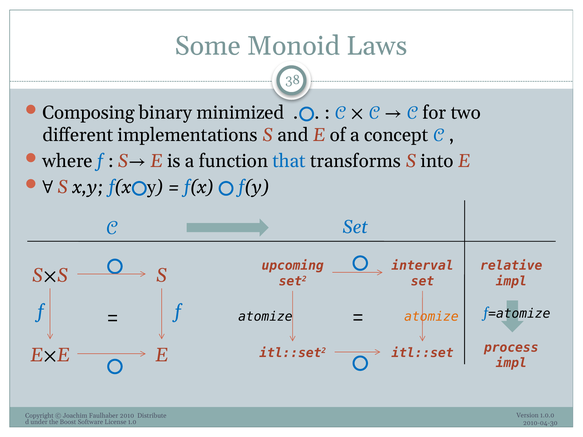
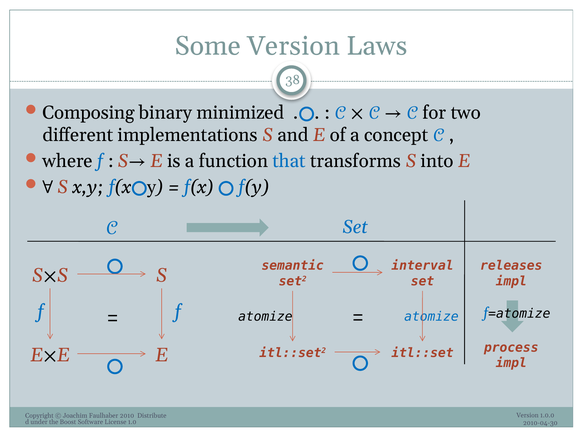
Some Monoid: Monoid -> Version
upcoming: upcoming -> semantic
relative: relative -> releases
atomize at (431, 317) colour: orange -> blue
